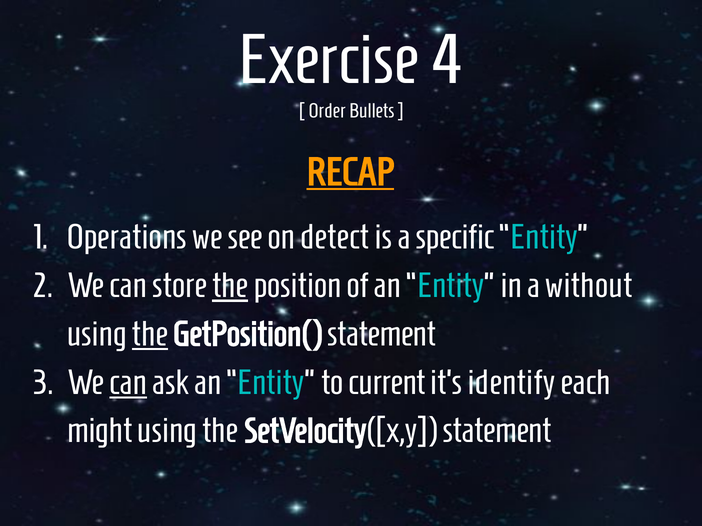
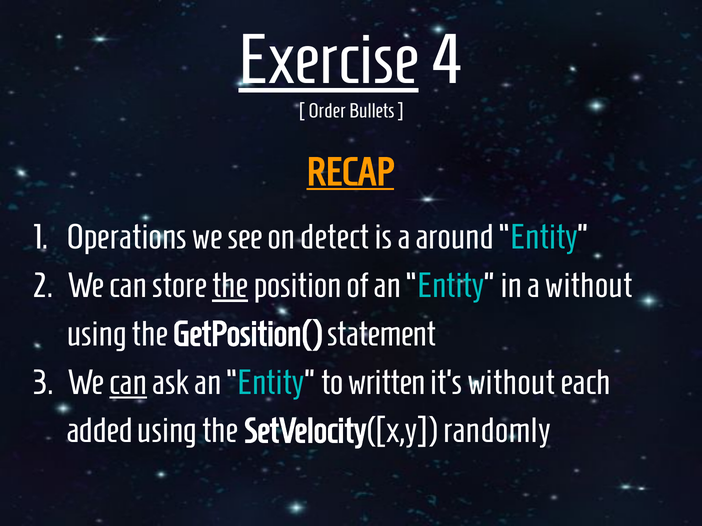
Exercise underline: none -> present
specific: specific -> around
the at (150, 334) underline: present -> none
current: current -> written
it’s identify: identify -> without
might: might -> added
SetVelocity([x,y statement: statement -> randomly
